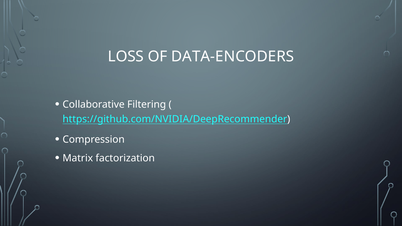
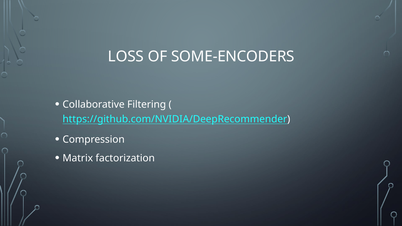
DATA-ENCODERS: DATA-ENCODERS -> SOME-ENCODERS
